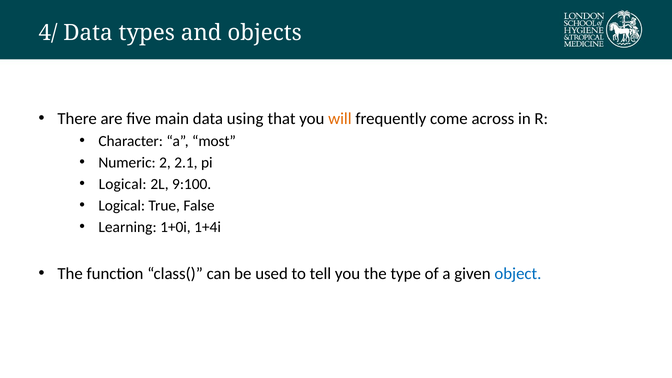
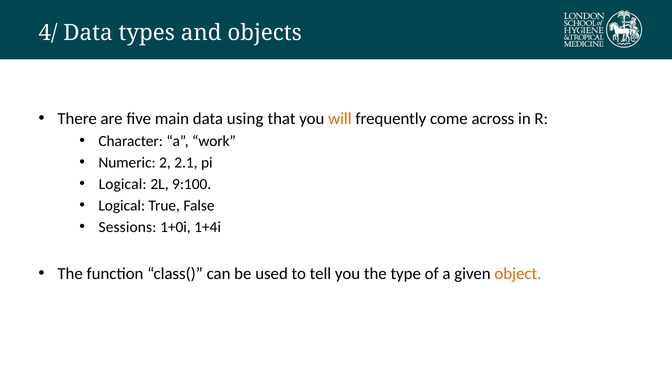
most: most -> work
Learning: Learning -> Sessions
object colour: blue -> orange
